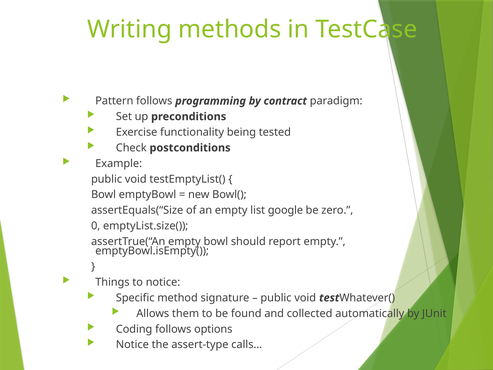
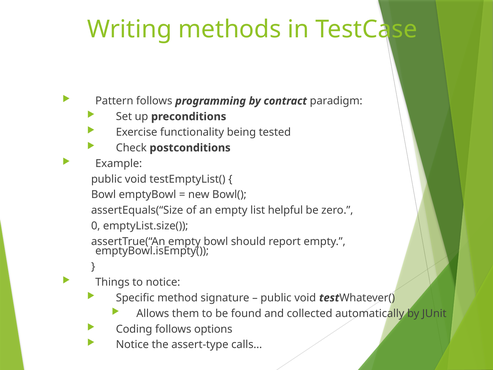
google: google -> helpful
